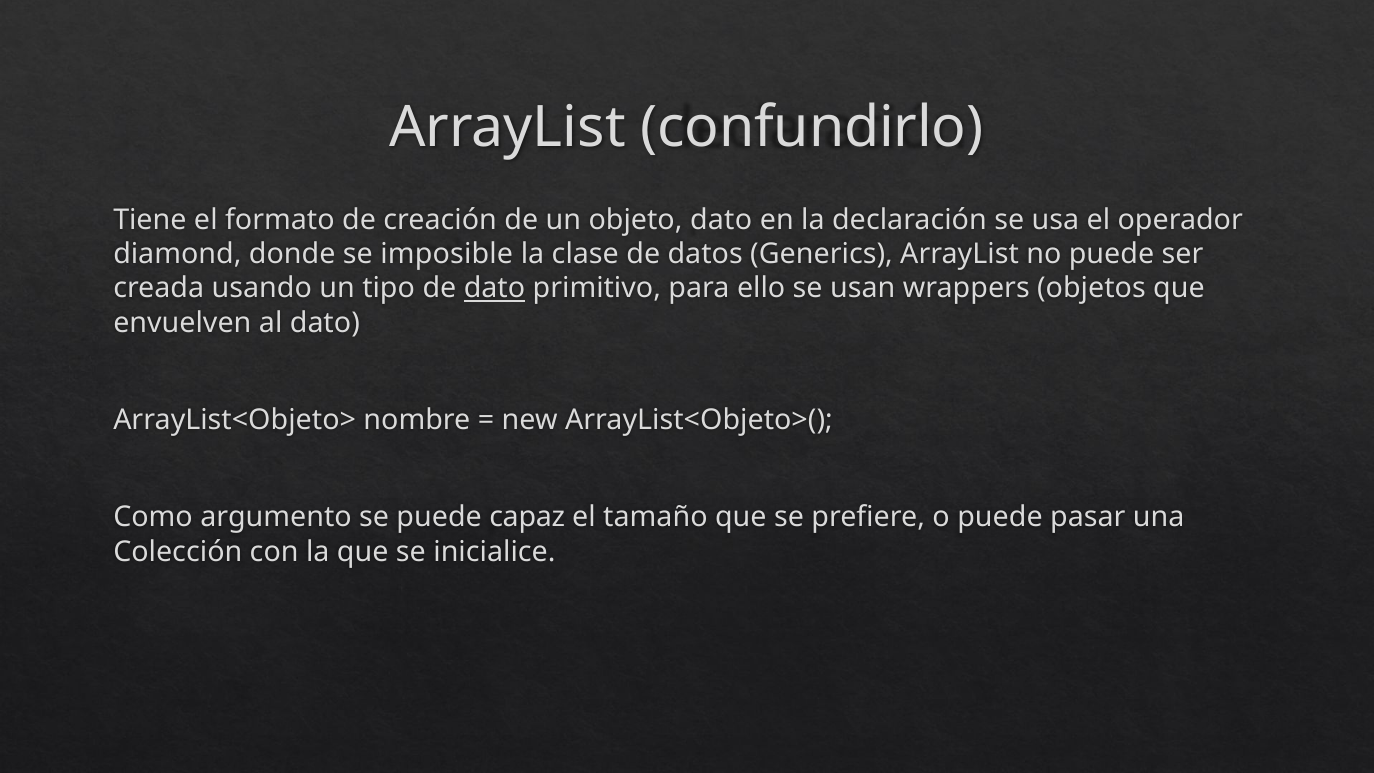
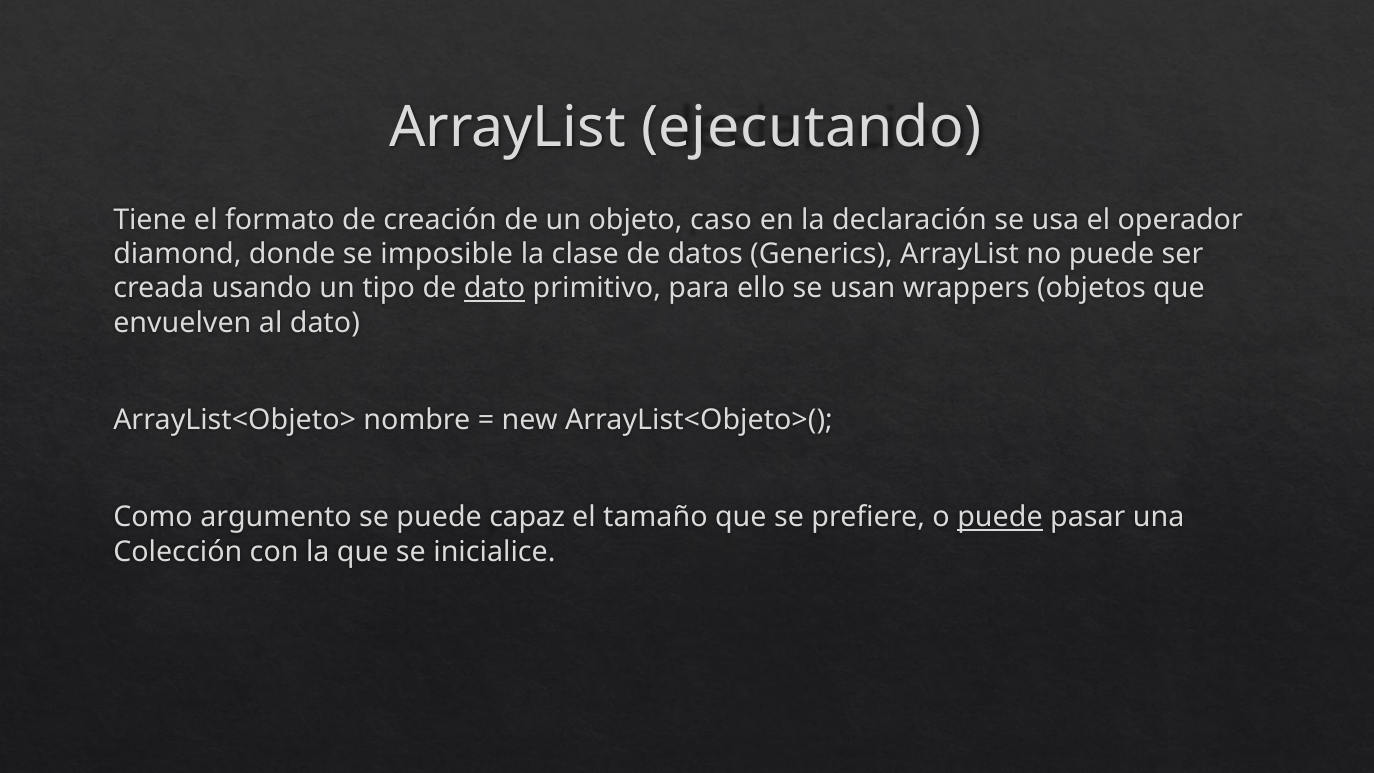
confundirlo: confundirlo -> ejecutando
objeto dato: dato -> caso
puede at (1000, 517) underline: none -> present
